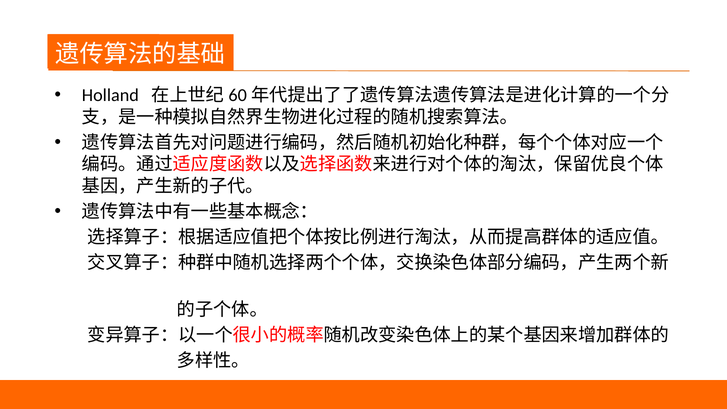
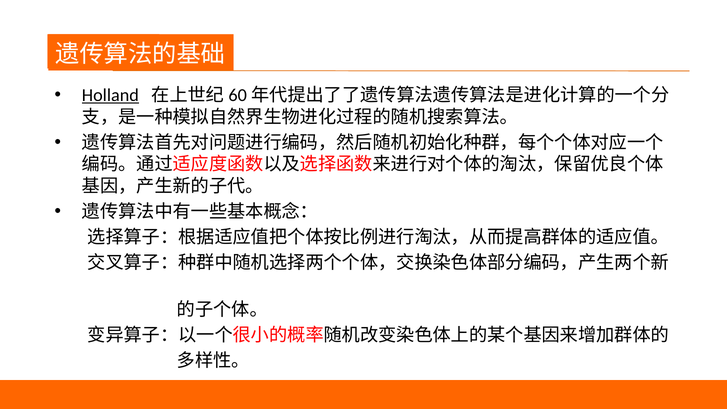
Holland underline: none -> present
